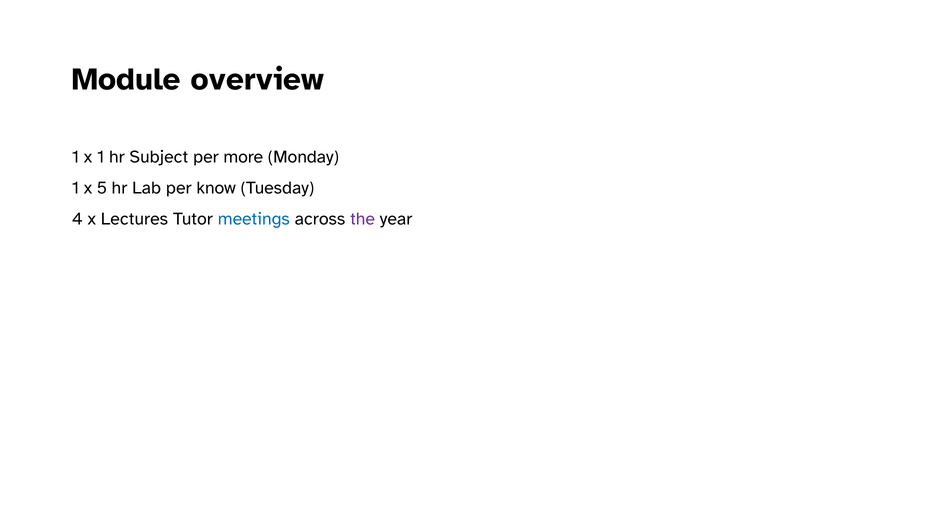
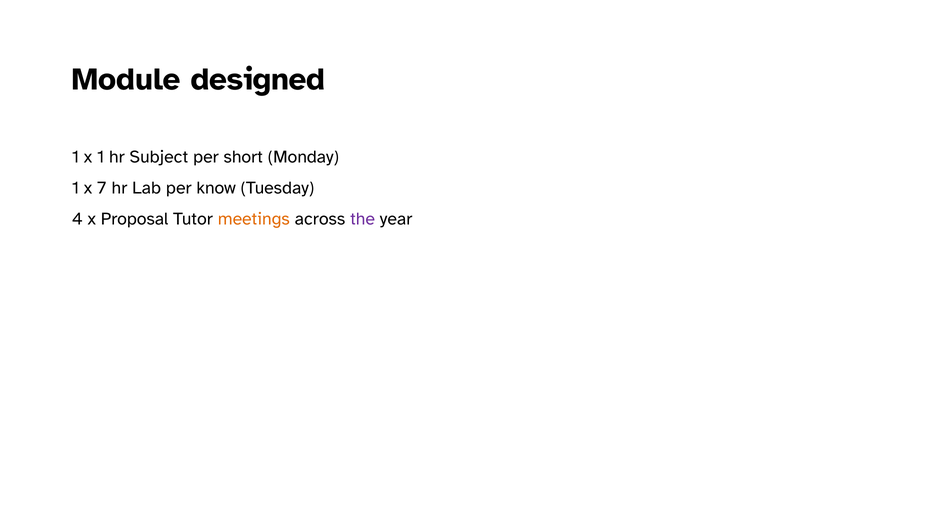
overview: overview -> designed
more: more -> short
5: 5 -> 7
Lectures: Lectures -> Proposal
meetings colour: blue -> orange
